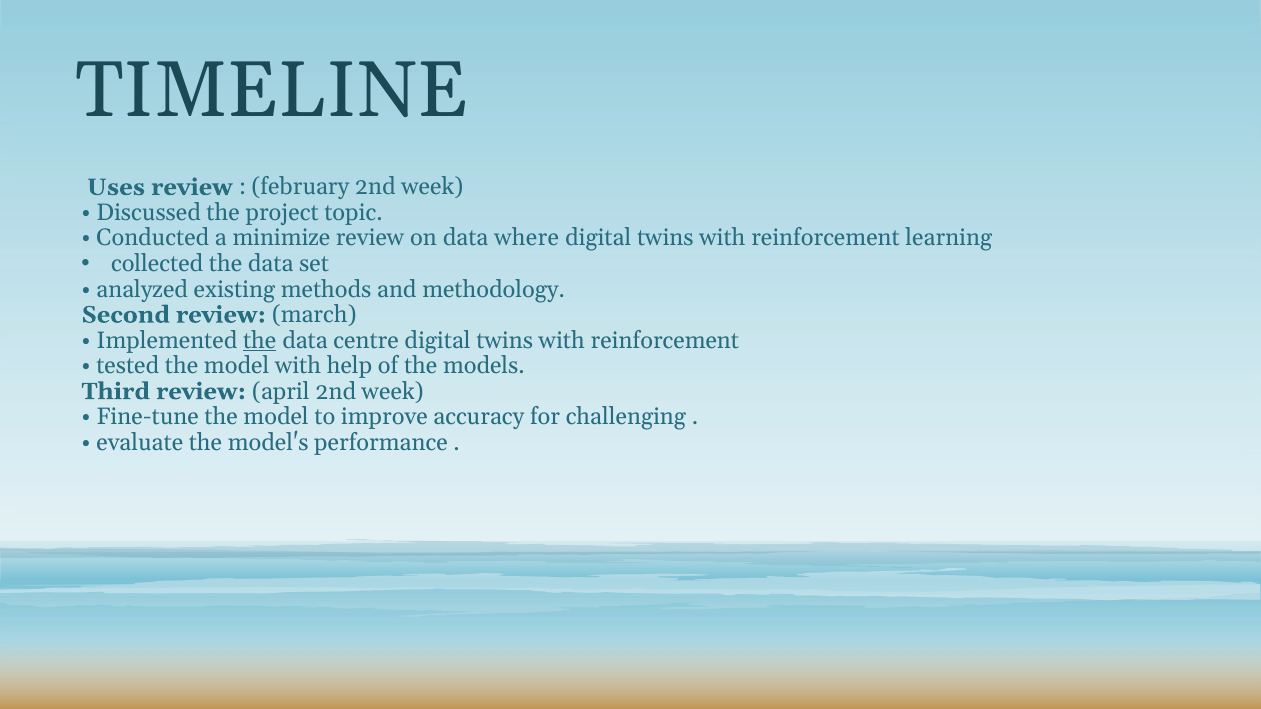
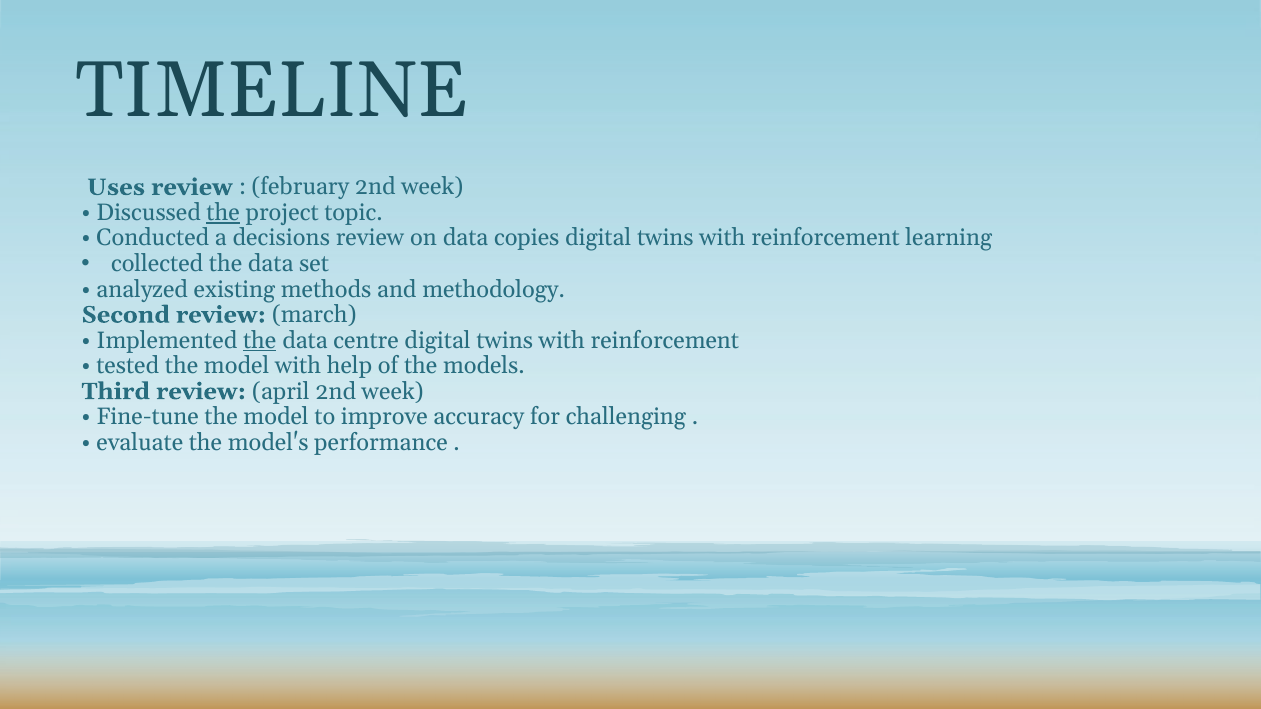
the at (223, 213) underline: none -> present
minimize: minimize -> decisions
where: where -> copies
